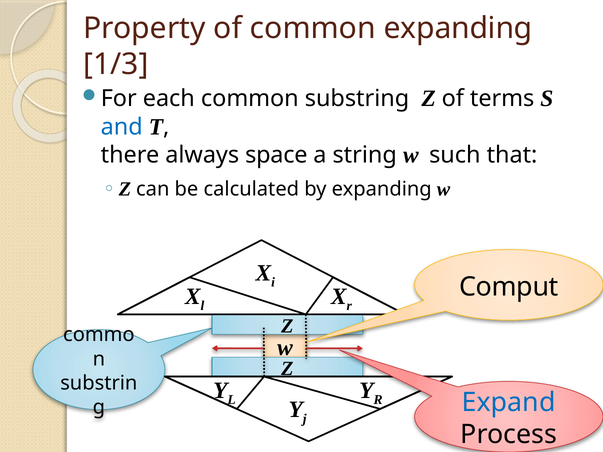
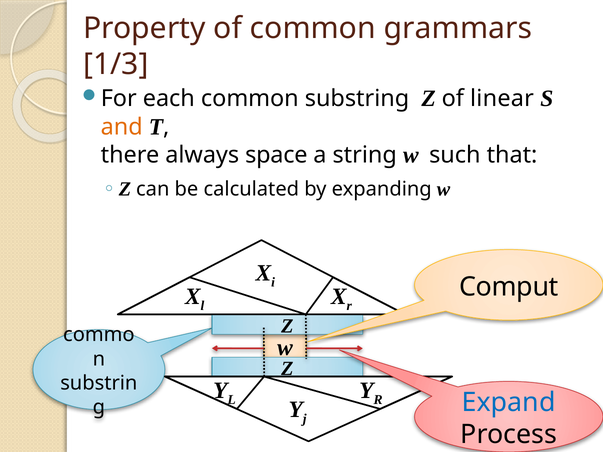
common expanding: expanding -> grammars
terms: terms -> linear
and colour: blue -> orange
